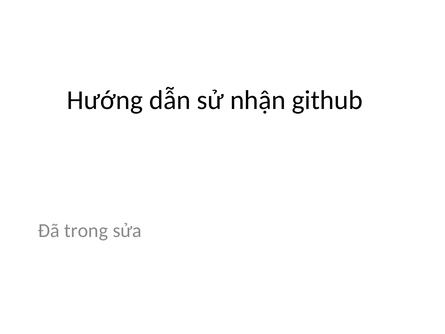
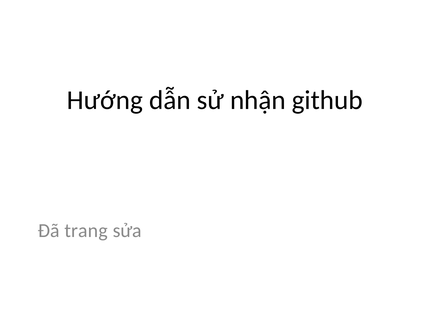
trong: trong -> trang
